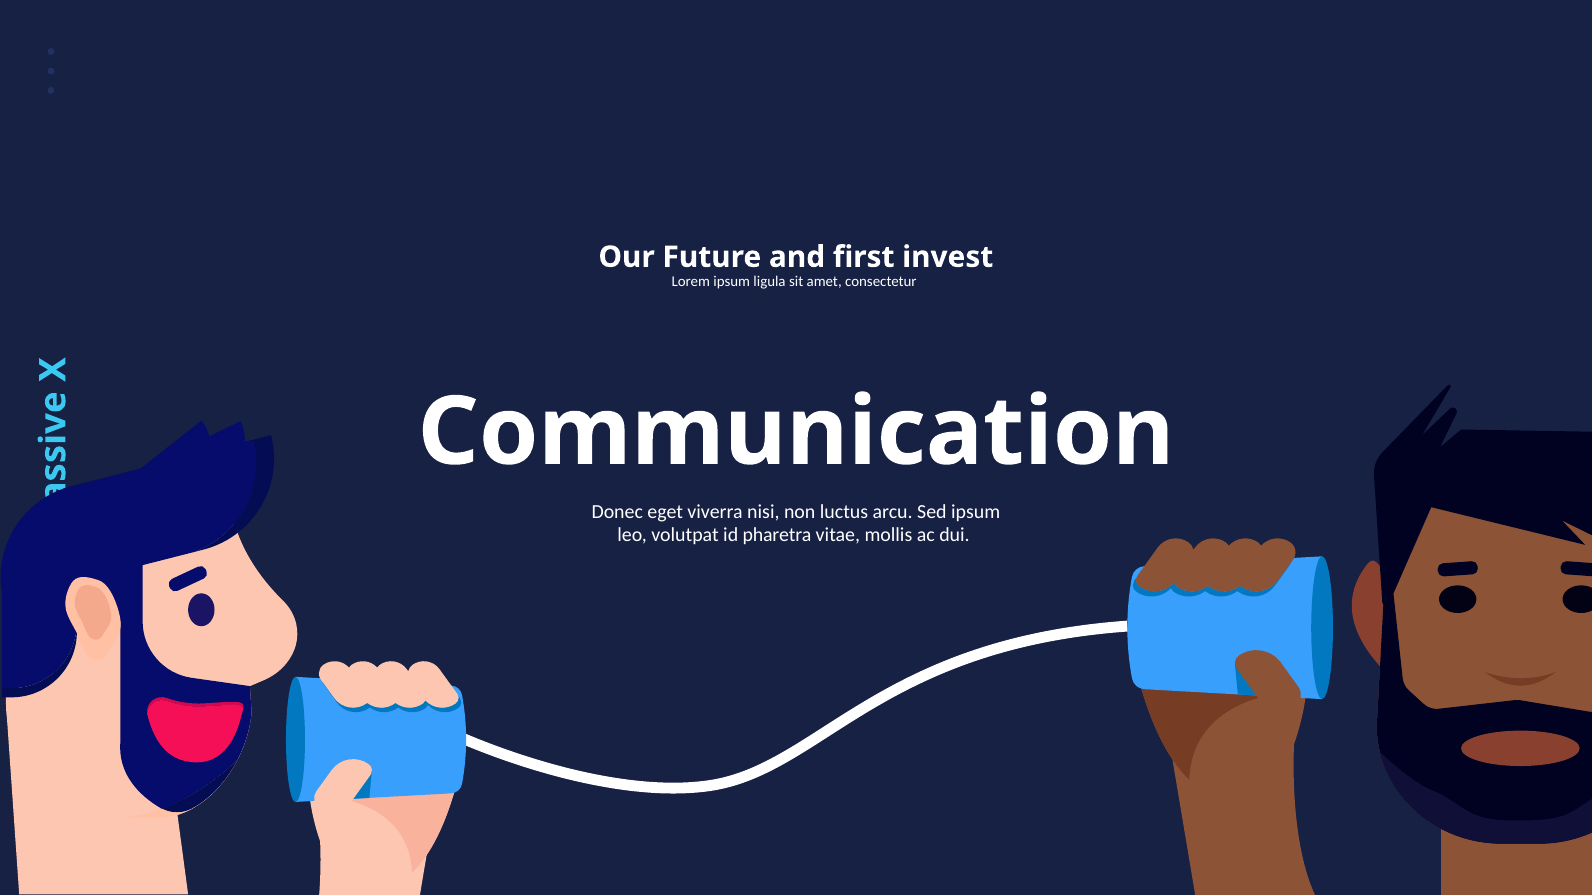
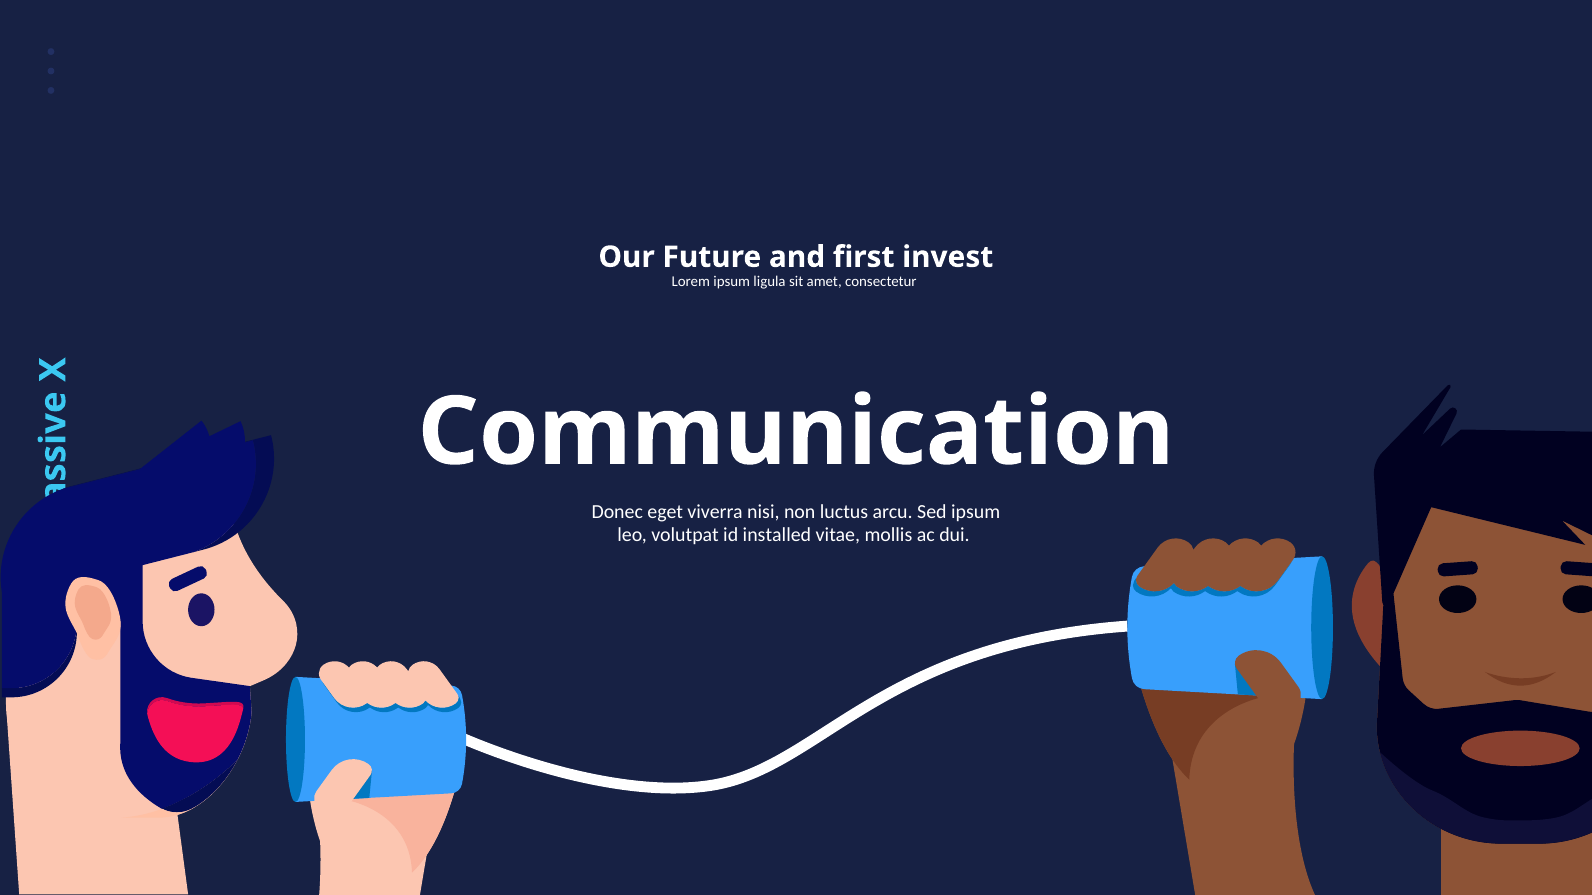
pharetra: pharetra -> installed
